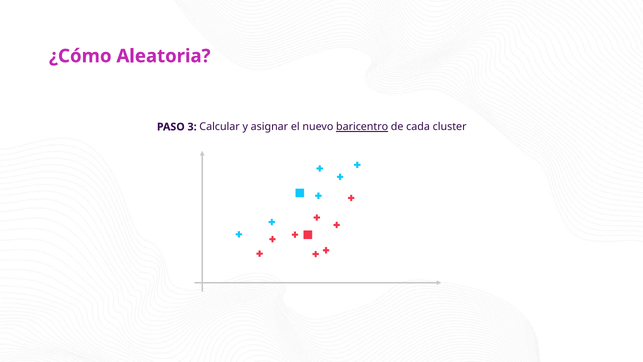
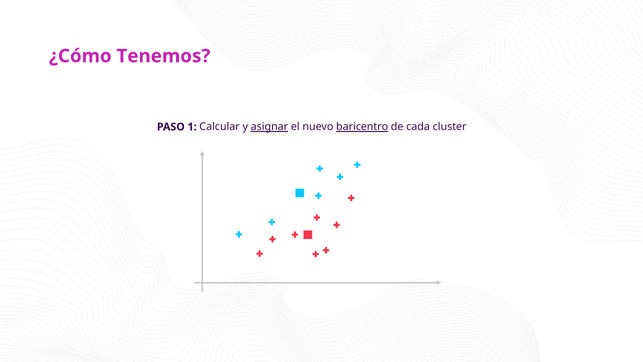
Aleatoria: Aleatoria -> Tenemos
3: 3 -> 1
asignar underline: none -> present
